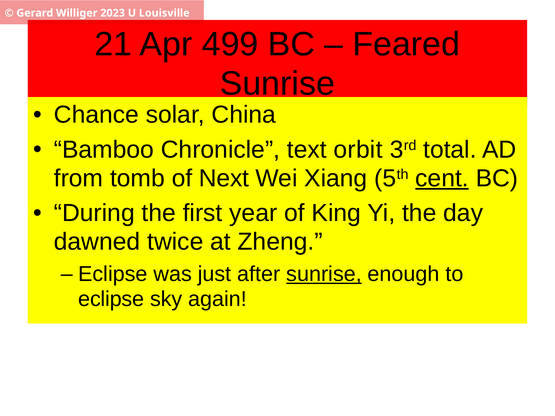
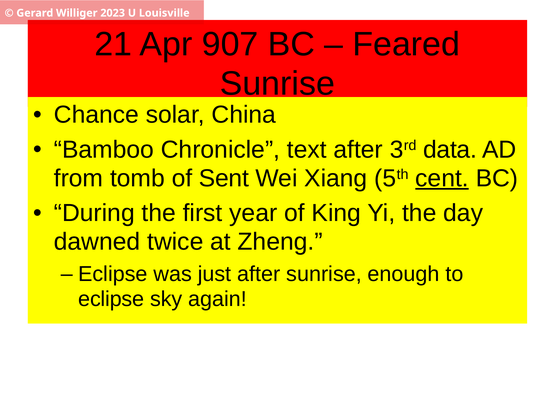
499: 499 -> 907
text orbit: orbit -> after
total: total -> data
Next: Next -> Sent
sunrise at (324, 274) underline: present -> none
